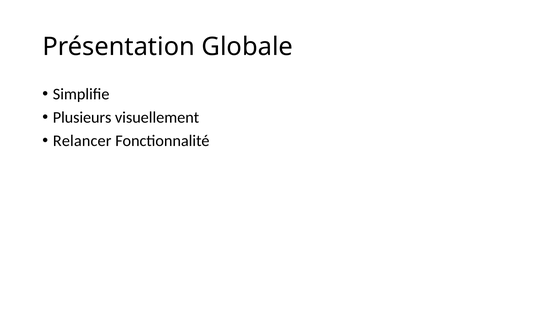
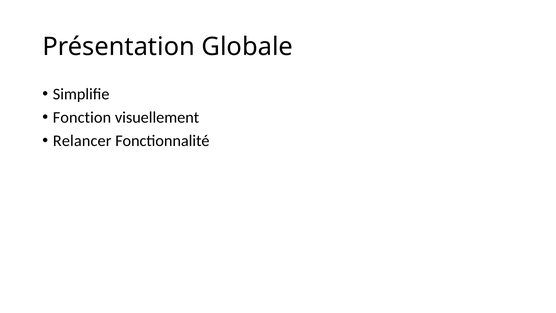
Plusieurs: Plusieurs -> Fonction
